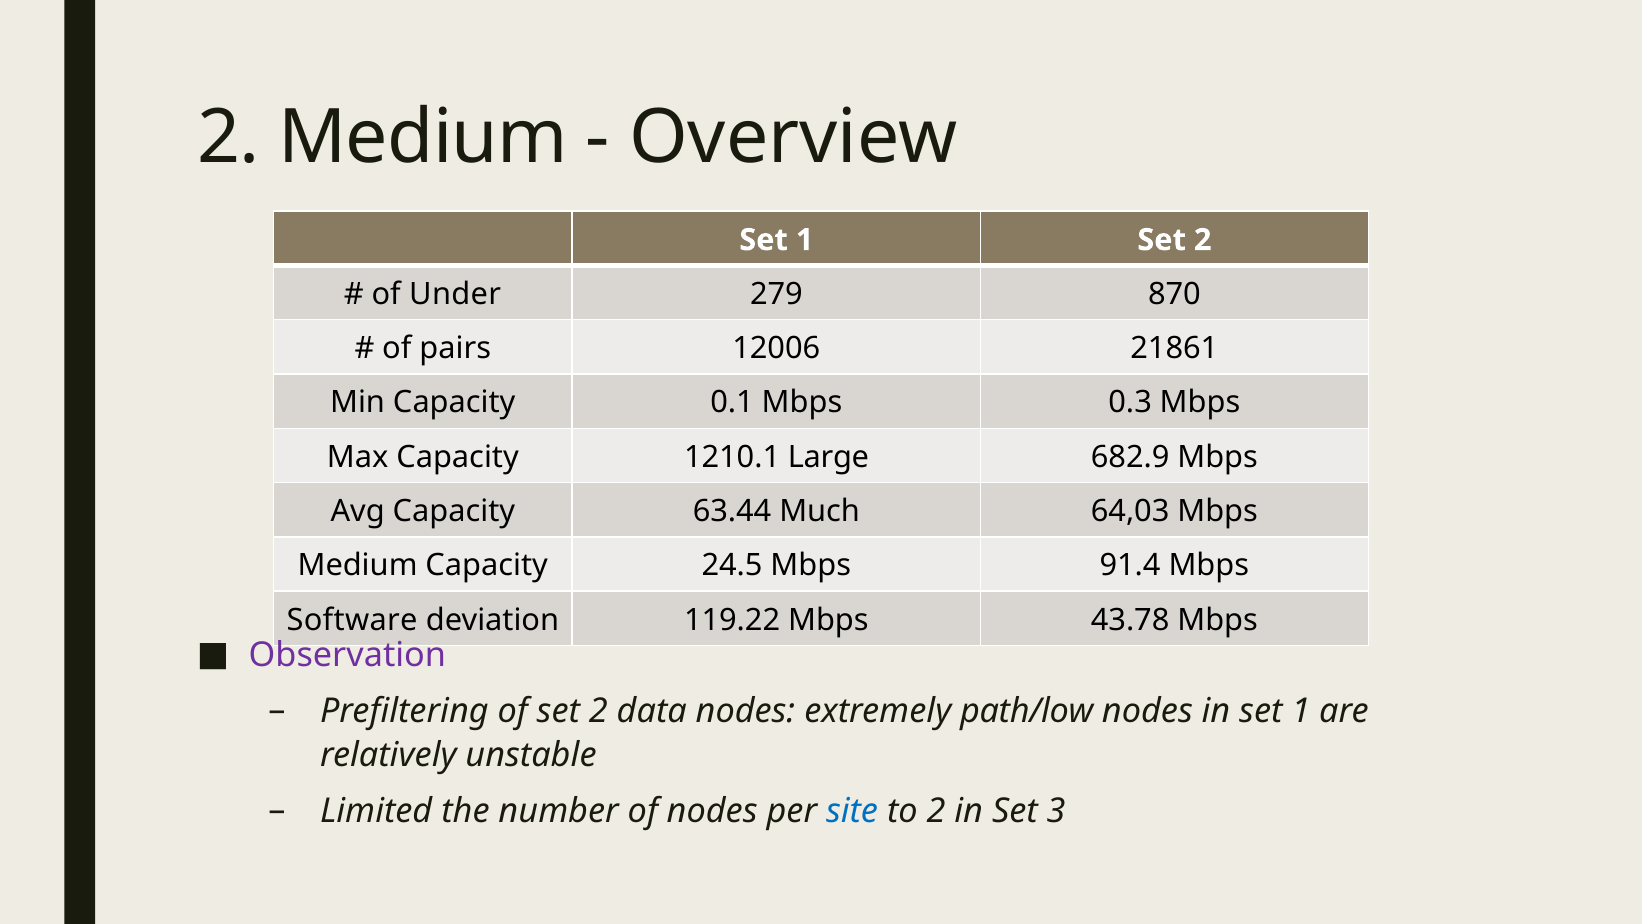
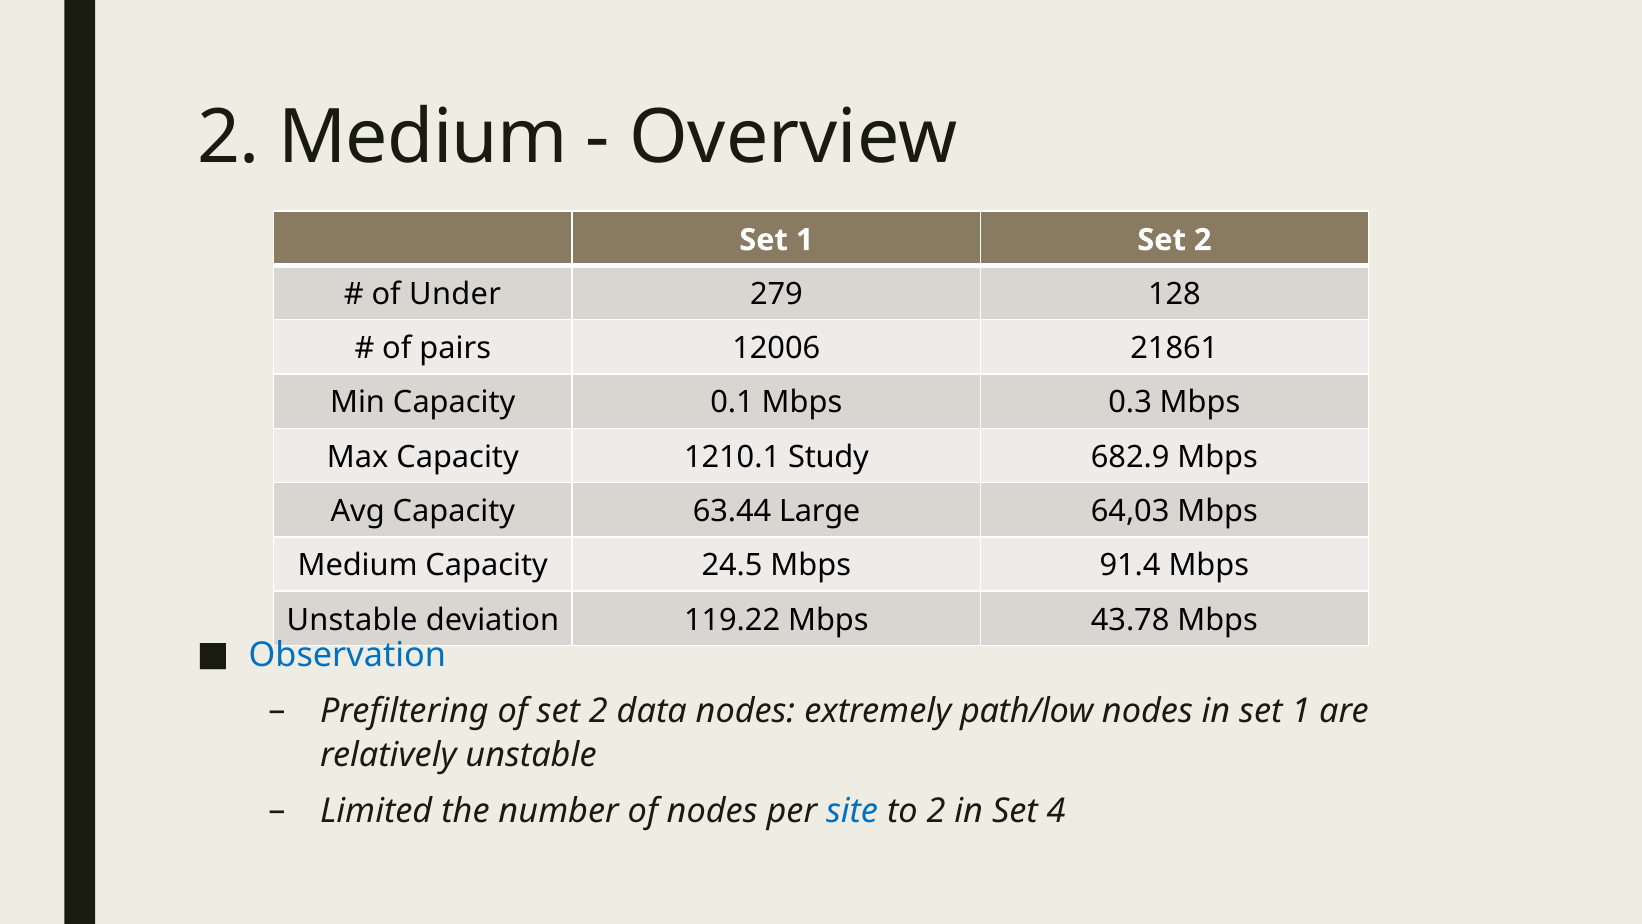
870: 870 -> 128
Large: Large -> Study
Much: Much -> Large
Software at (352, 620): Software -> Unstable
Observation colour: purple -> blue
3: 3 -> 4
